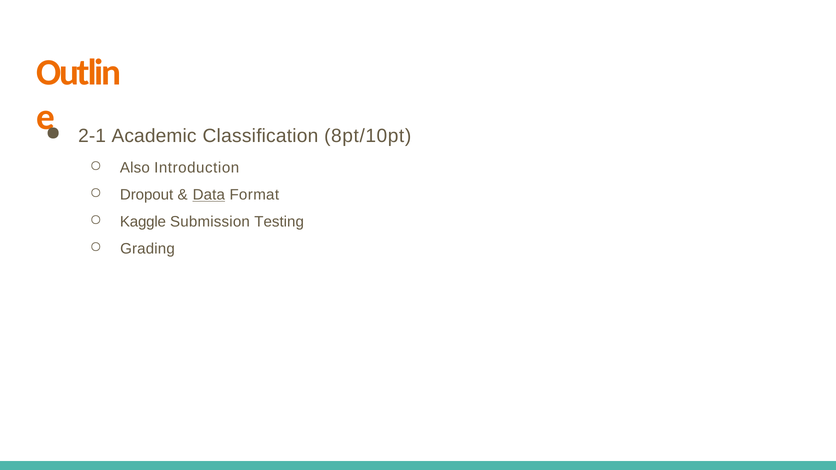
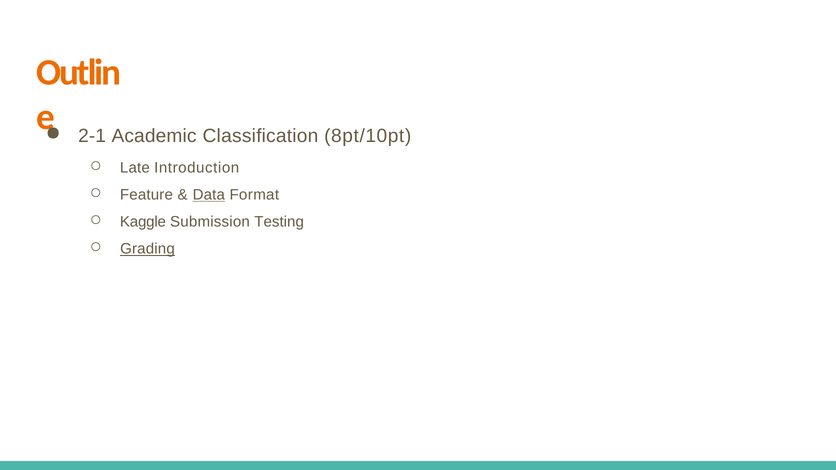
Also: Also -> Late
Dropout: Dropout -> Feature
Grading underline: none -> present
